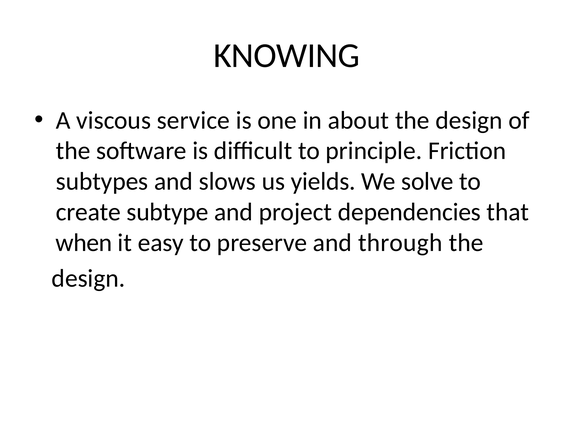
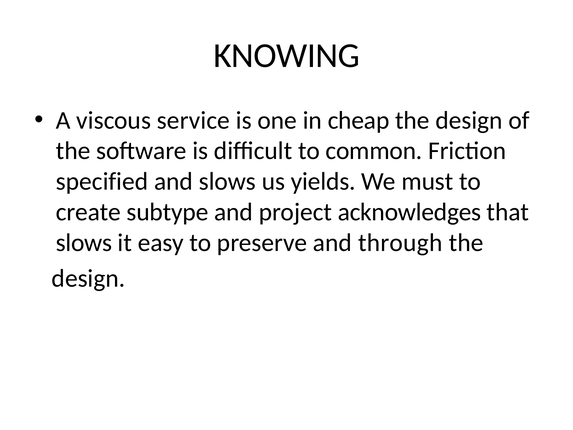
about: about -> cheap
principle: principle -> common
subtypes: subtypes -> specified
solve: solve -> must
dependencies: dependencies -> acknowledges
when at (84, 242): when -> slows
